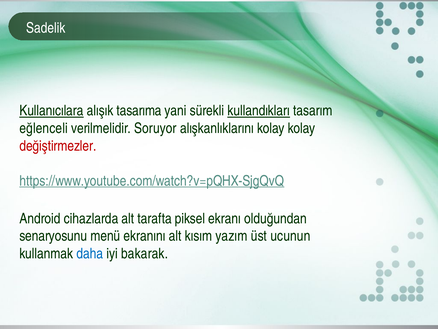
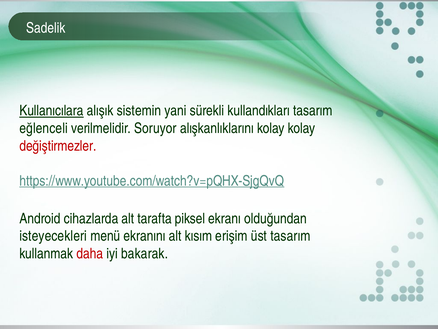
tasarıma: tasarıma -> sistemin
kullandıkları underline: present -> none
senaryosunu: senaryosunu -> isteyecekleri
yazım: yazım -> erişim
üst ucunun: ucunun -> tasarım
daha colour: blue -> red
